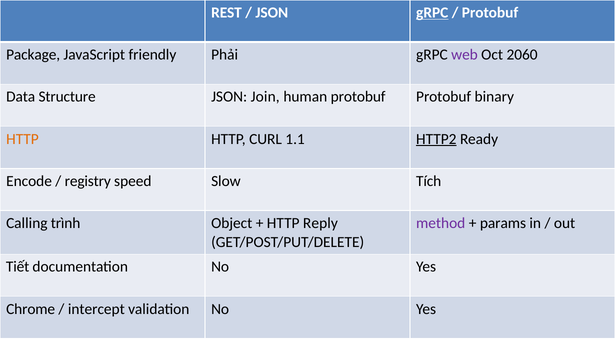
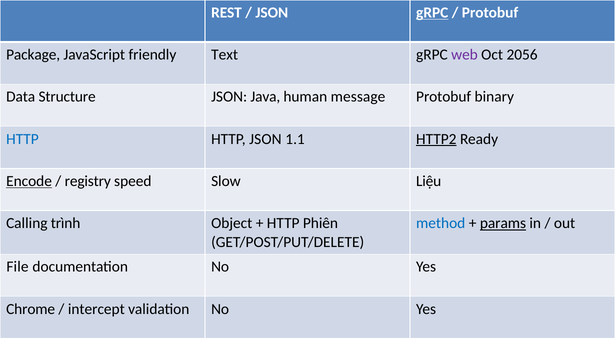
Phải: Phải -> Text
2060: 2060 -> 2056
Join: Join -> Java
human protobuf: protobuf -> message
HTTP at (22, 139) colour: orange -> blue
HTTP CURL: CURL -> JSON
Encode underline: none -> present
Tích: Tích -> Liệu
Reply: Reply -> Phiên
method colour: purple -> blue
params underline: none -> present
Tiết: Tiết -> File
